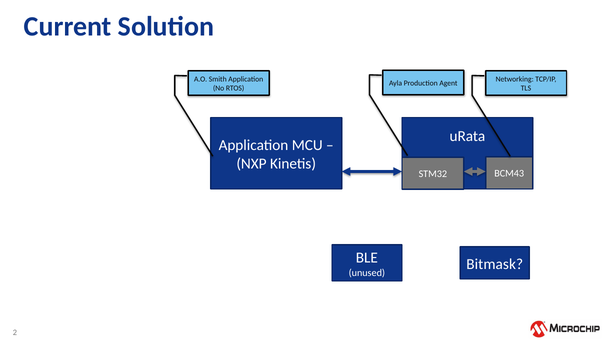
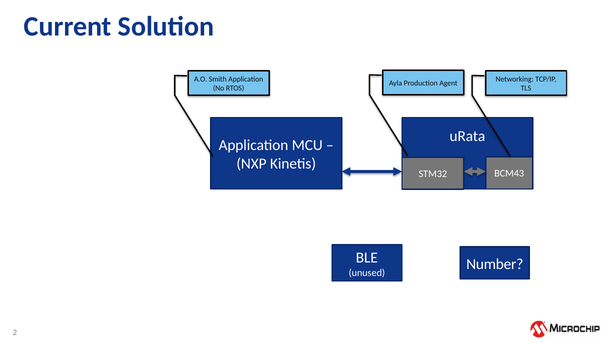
Bitmask: Bitmask -> Number
